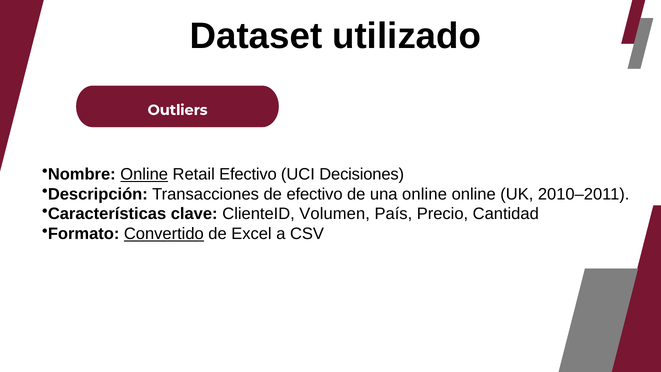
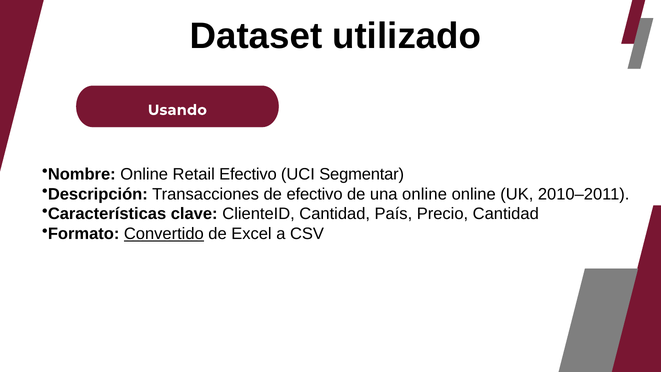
Outliers: Outliers -> Usando
Online at (144, 174) underline: present -> none
Decisiones: Decisiones -> Segmentar
ClienteID Volumen: Volumen -> Cantidad
